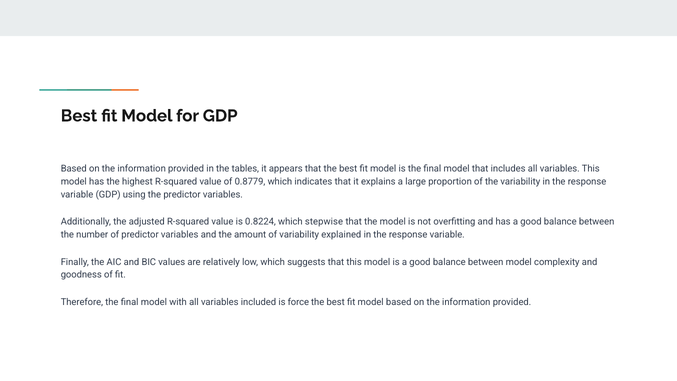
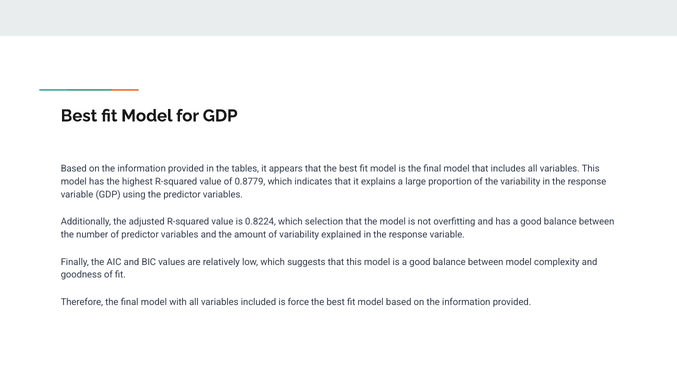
stepwise: stepwise -> selection
